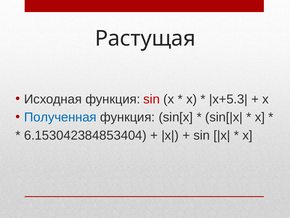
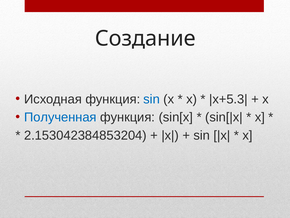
Растущая: Растущая -> Создание
sin at (152, 99) colour: red -> blue
6.153042384853404: 6.153042384853404 -> 2.153042384853204
